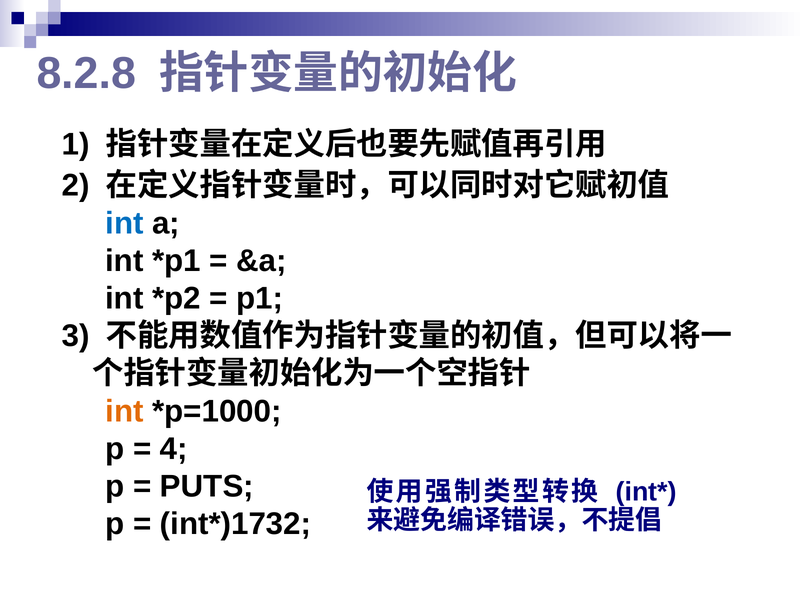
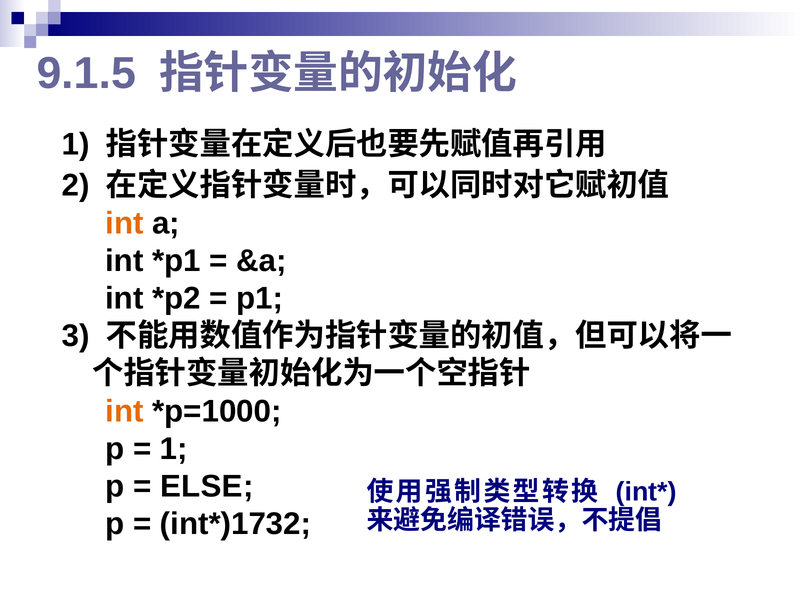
8.2.8: 8.2.8 -> 9.1.5
int at (124, 223) colour: blue -> orange
4 at (174, 449): 4 -> 1
PUTS: PUTS -> ELSE
